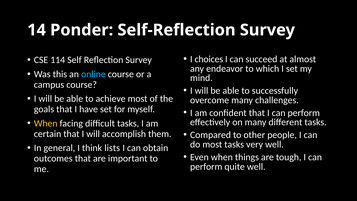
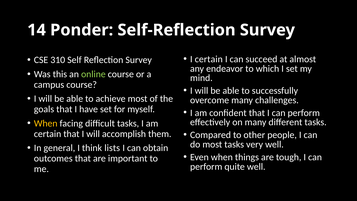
I choices: choices -> certain
114: 114 -> 310
online colour: light blue -> light green
